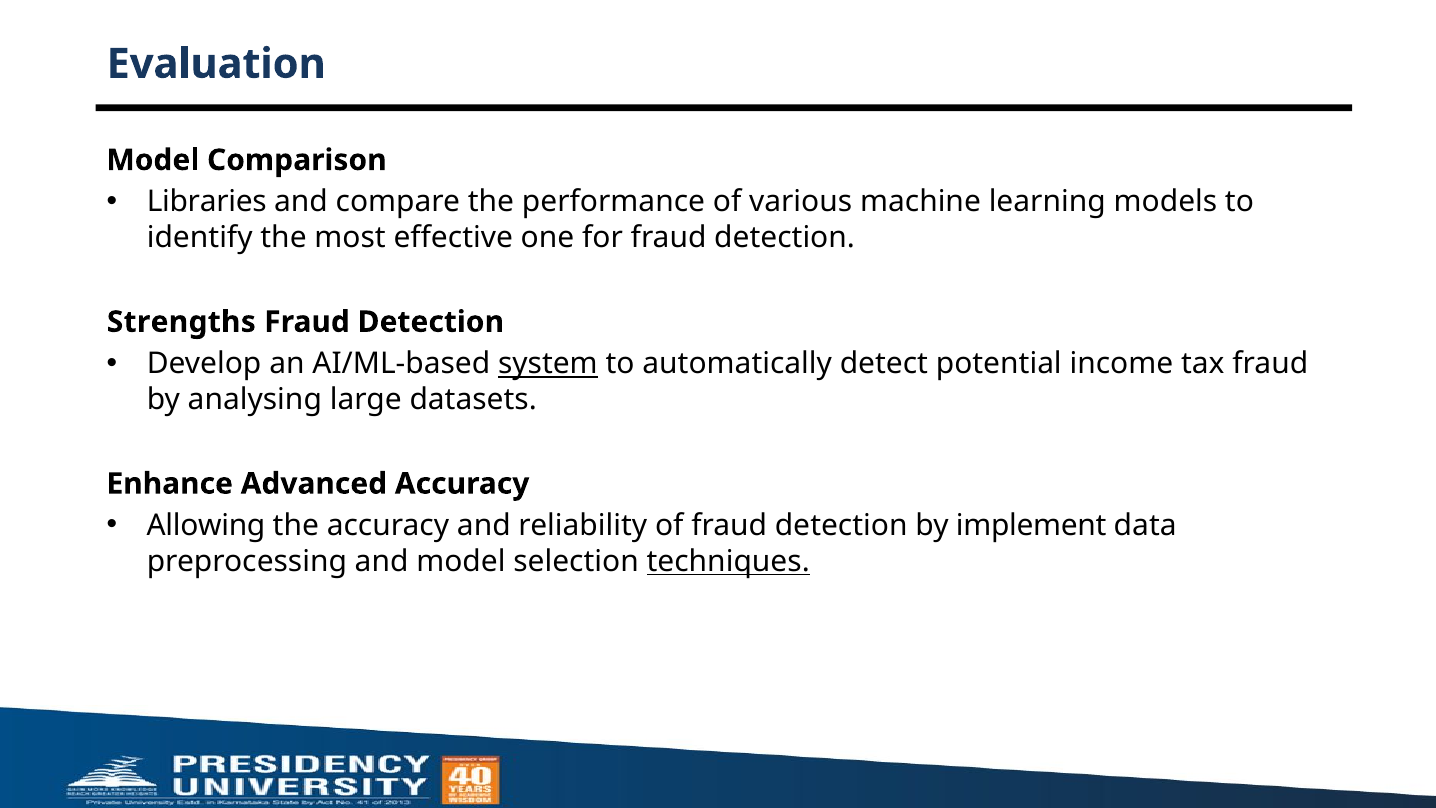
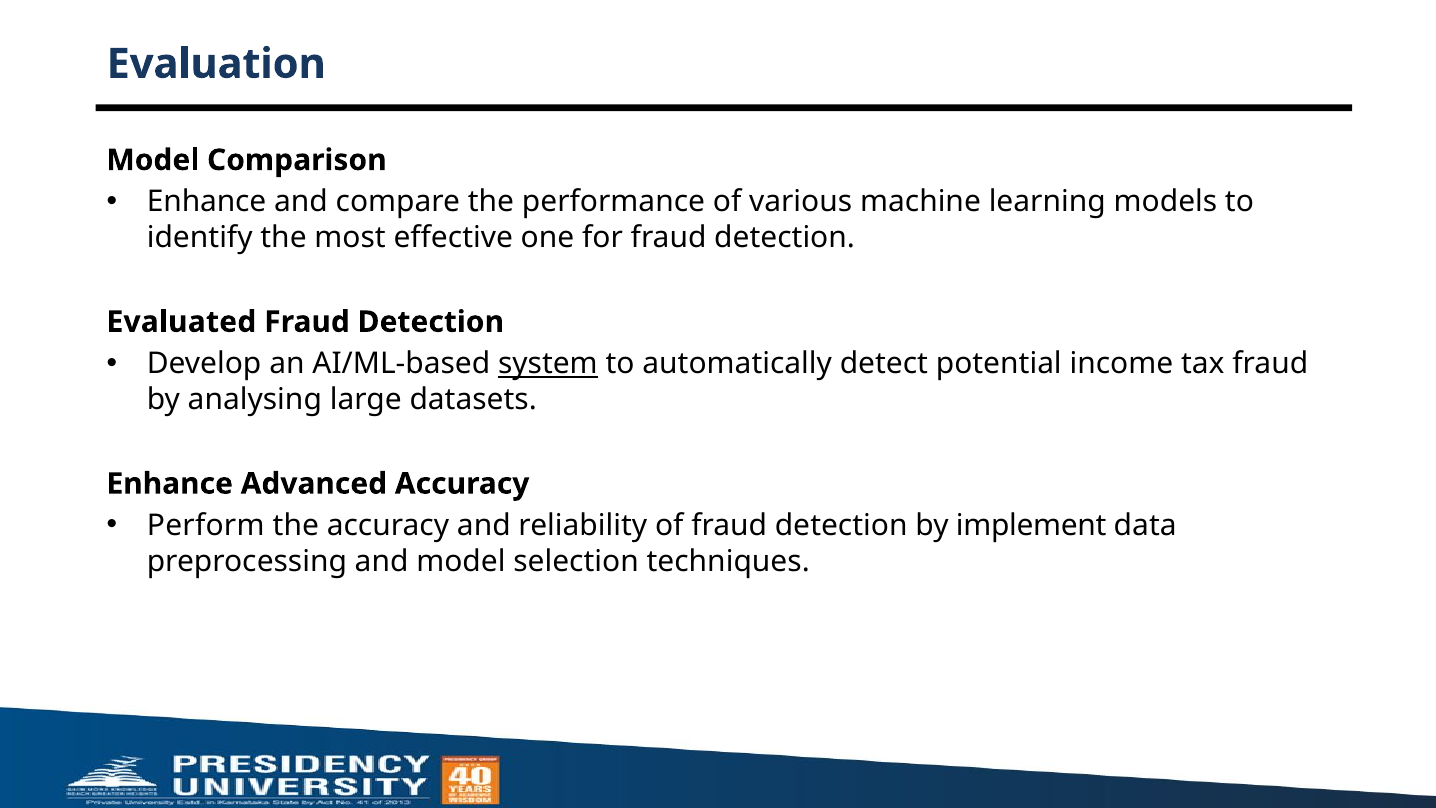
Libraries at (207, 202): Libraries -> Enhance
Strengths: Strengths -> Evaluated
Allowing: Allowing -> Perform
techniques underline: present -> none
